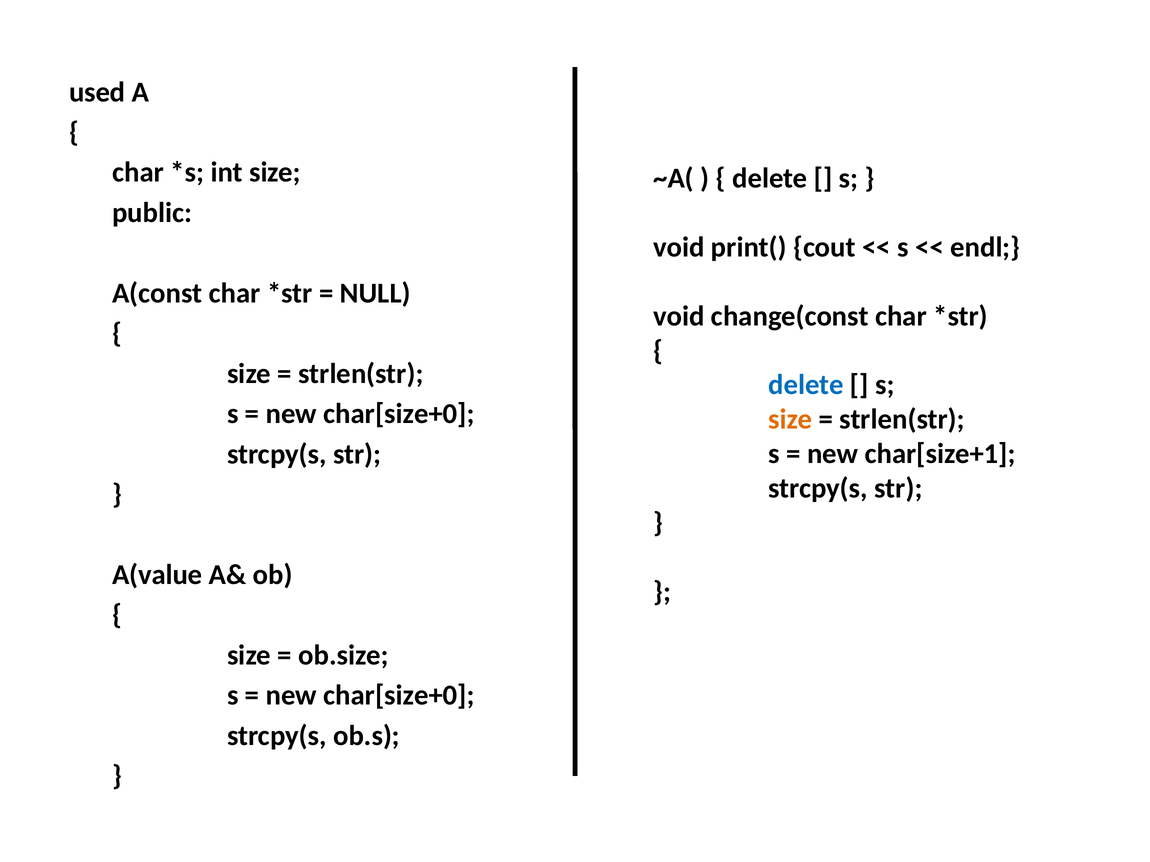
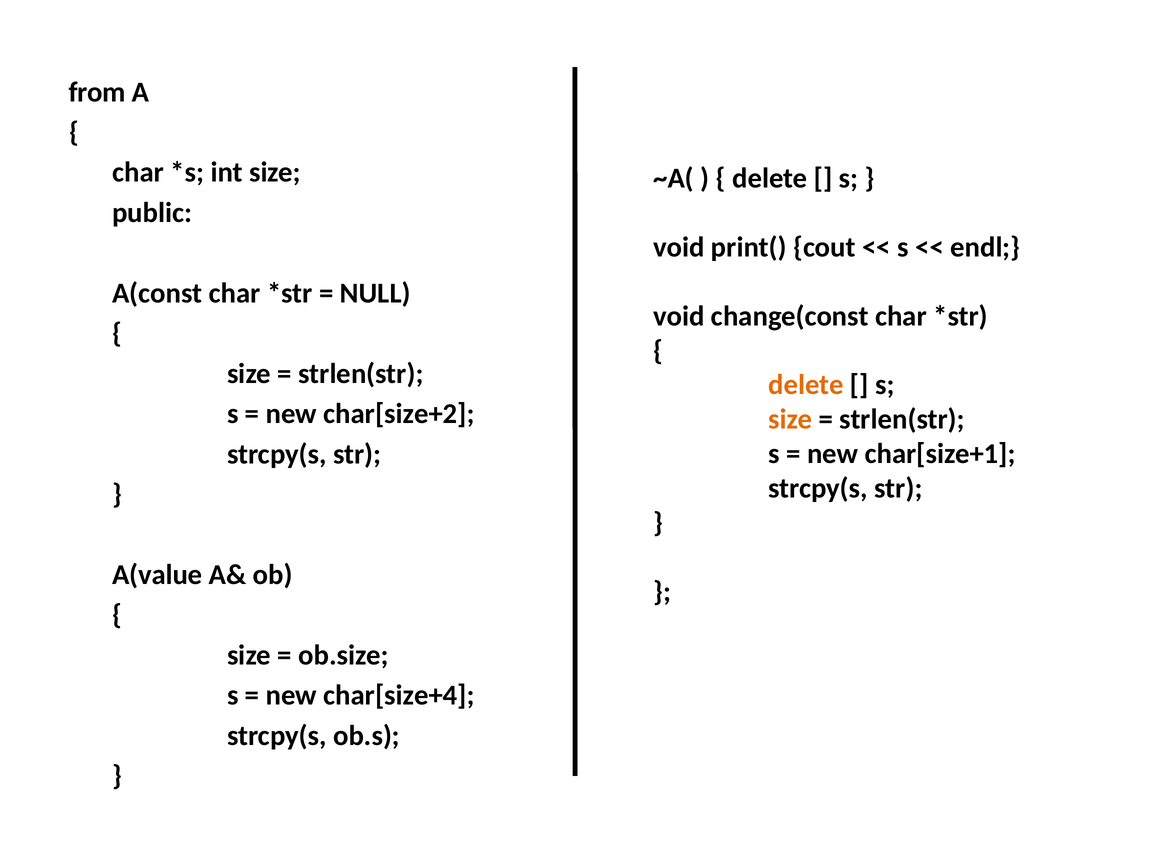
used: used -> from
delete at (806, 385) colour: blue -> orange
char[size+0 at (399, 414): char[size+0 -> char[size+2
char[size+0 at (399, 696): char[size+0 -> char[size+4
